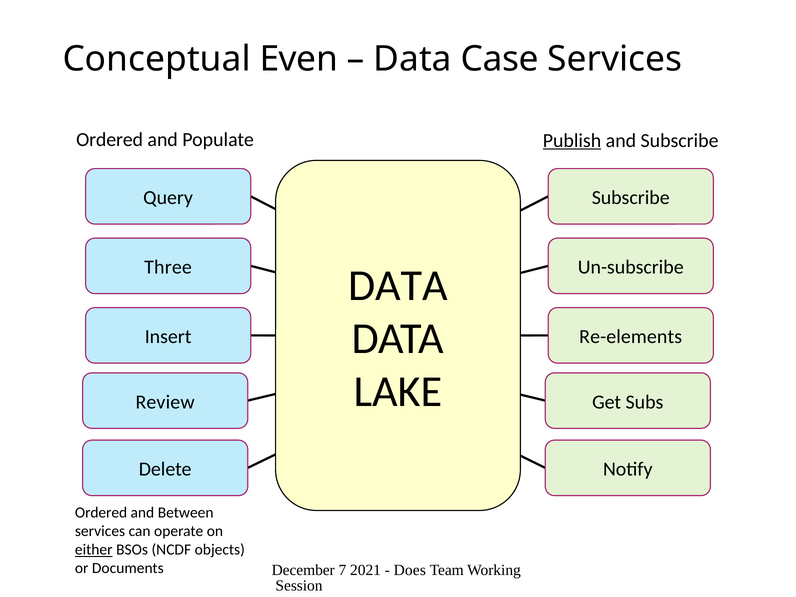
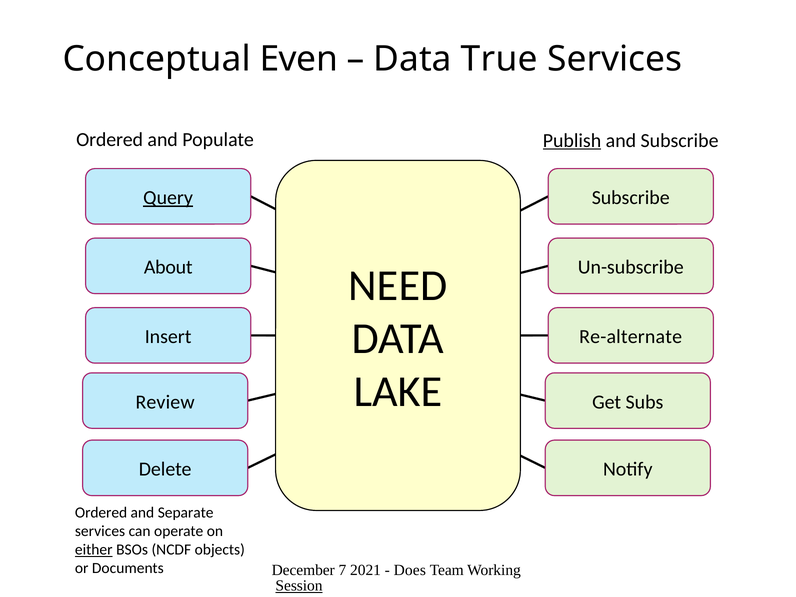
Case: Case -> True
Query underline: none -> present
Three: Three -> About
DATA at (398, 285): DATA -> NEED
Re-elements: Re-elements -> Re-alternate
Between: Between -> Separate
Session underline: none -> present
